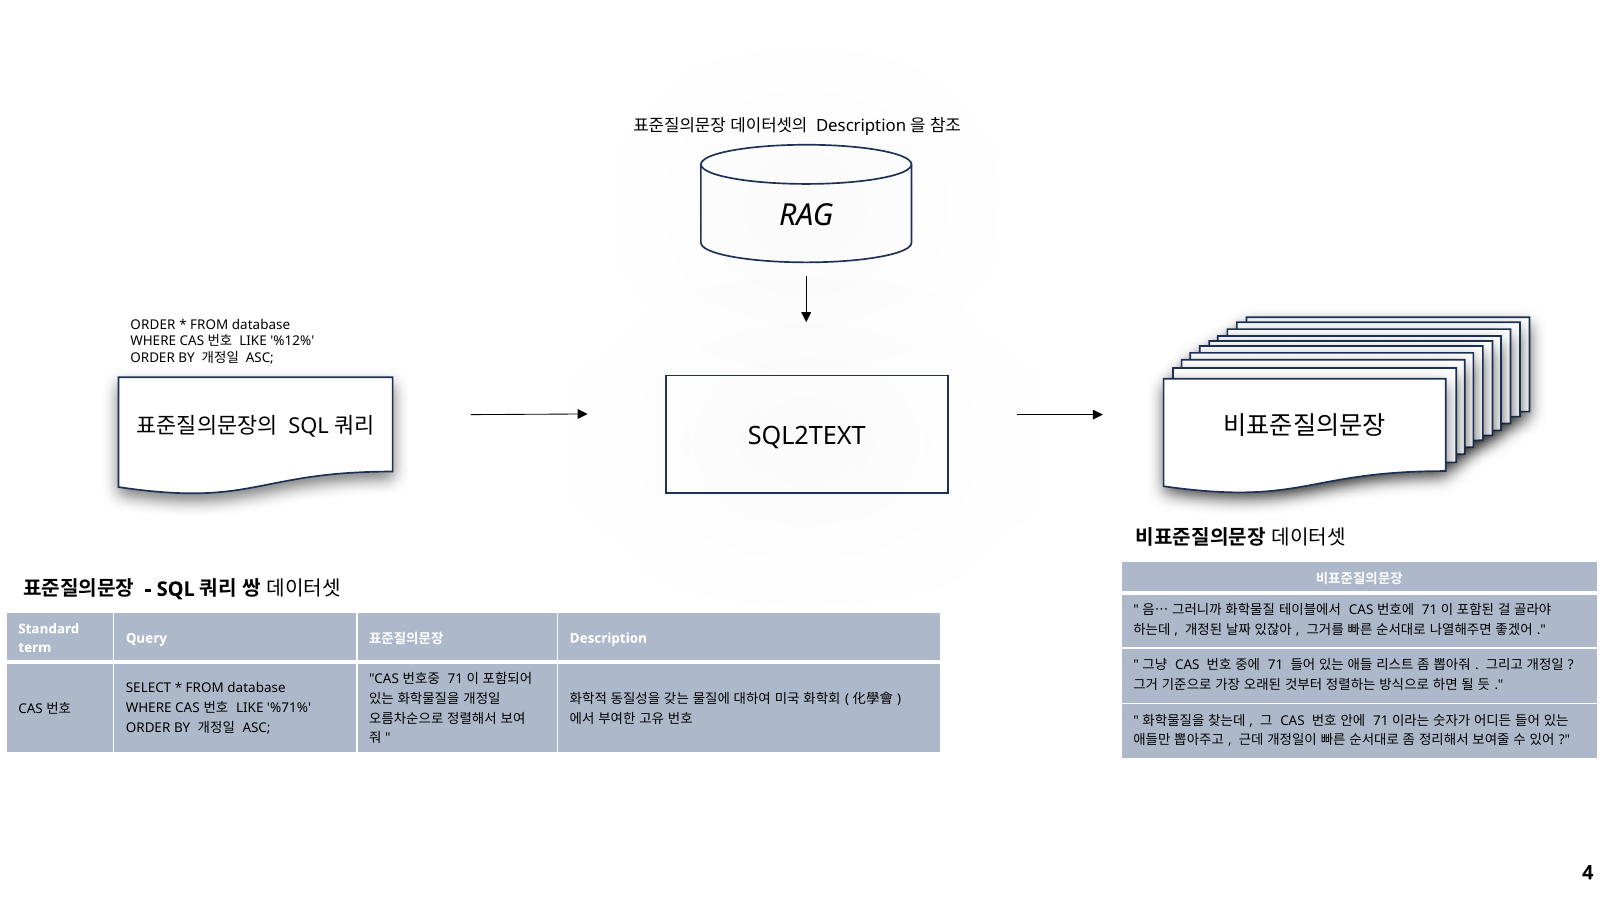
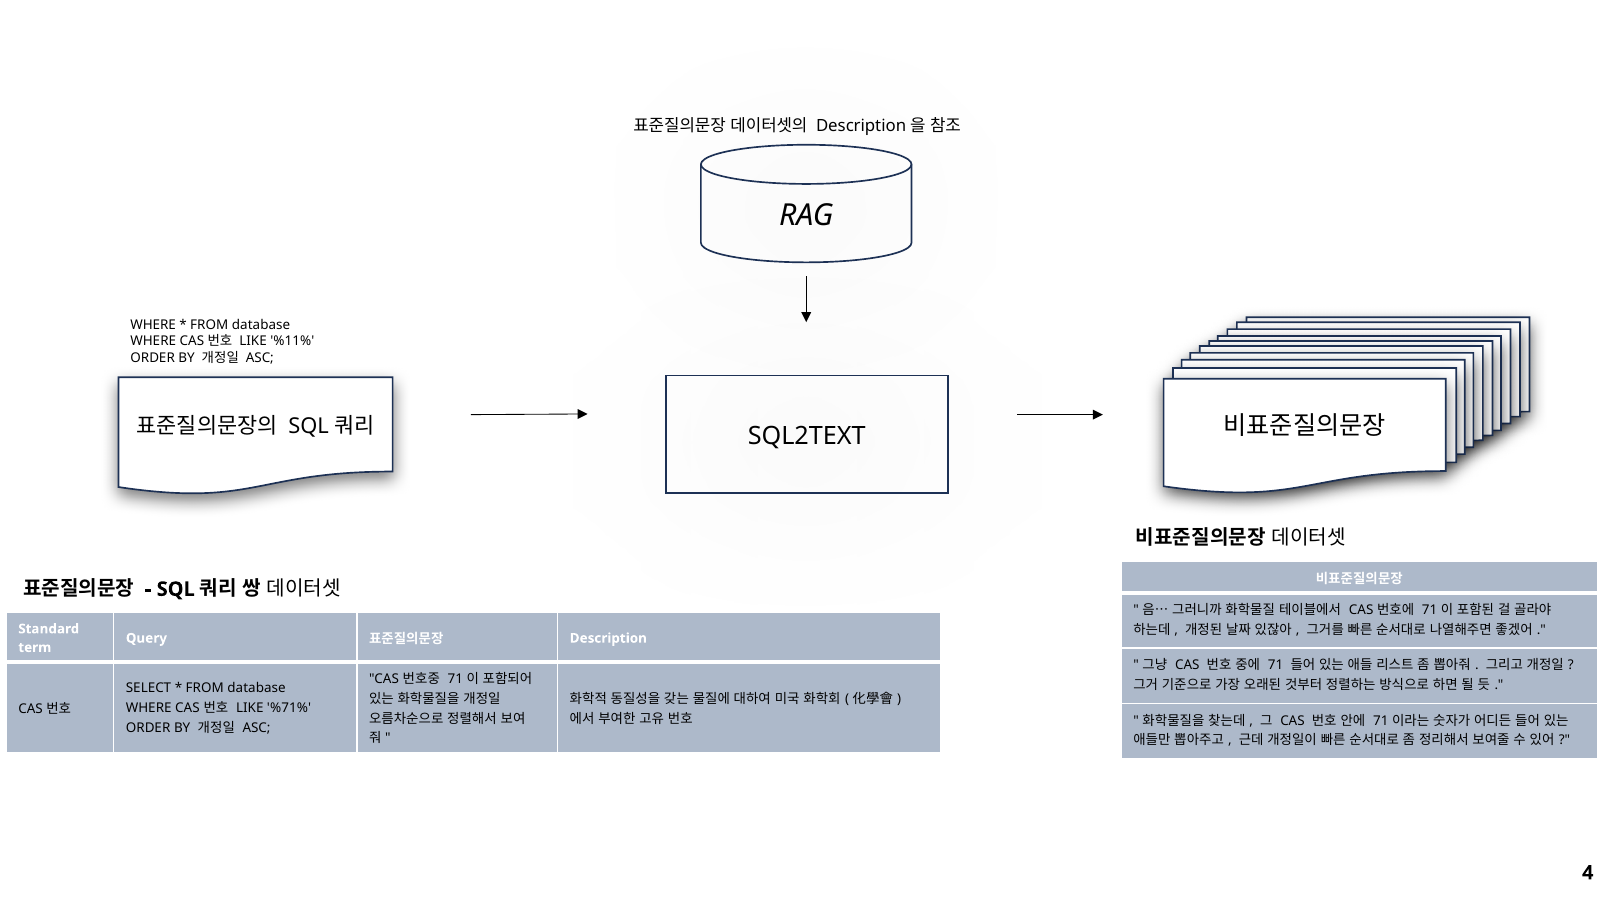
ORDER at (153, 325): ORDER -> WHERE
%12%: %12% -> %11%
